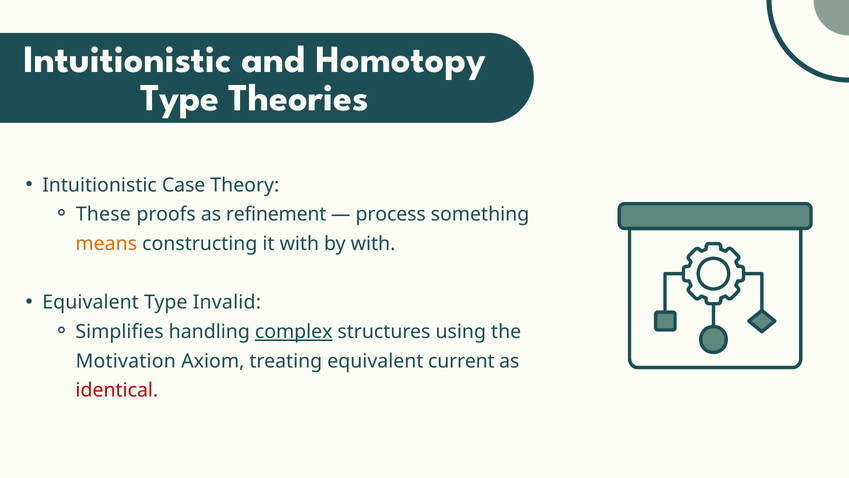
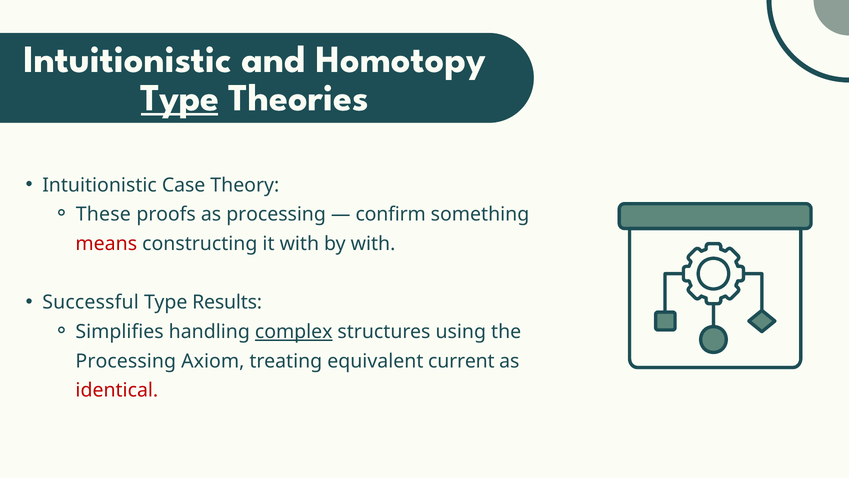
Type at (180, 98) underline: none -> present
as refinement: refinement -> processing
process: process -> confirm
means colour: orange -> red
Equivalent at (91, 302): Equivalent -> Successful
Invalid: Invalid -> Results
Motivation at (126, 361): Motivation -> Processing
